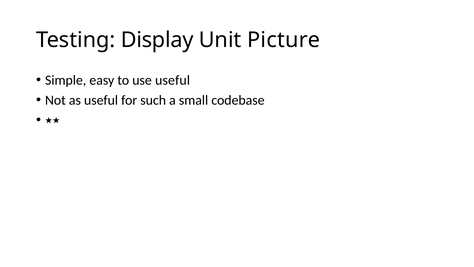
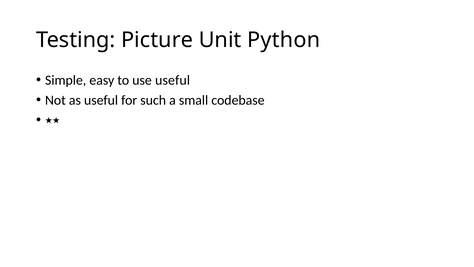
Display: Display -> Picture
Picture: Picture -> Python
